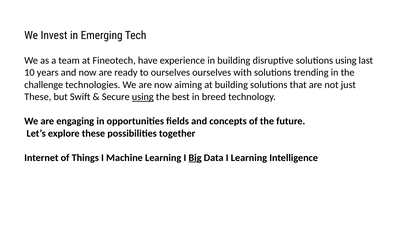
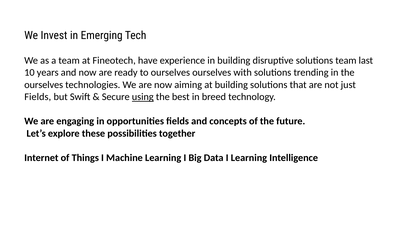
solutions using: using -> team
challenge at (44, 85): challenge -> ourselves
These at (38, 97): These -> Fields
Big underline: present -> none
